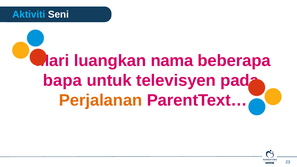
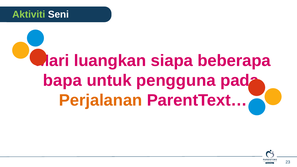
Aktiviti colour: light blue -> light green
nama: nama -> siapa
televisyen: televisyen -> pengguna
